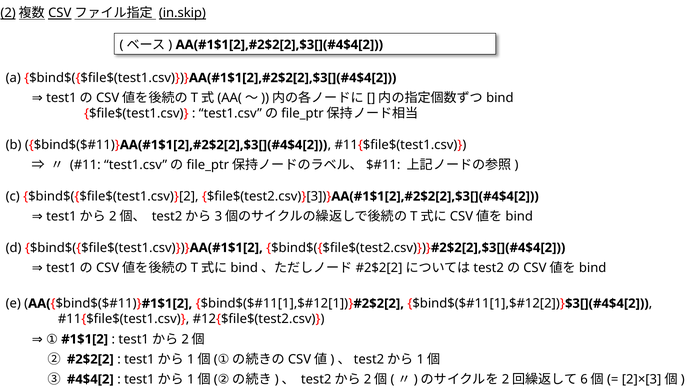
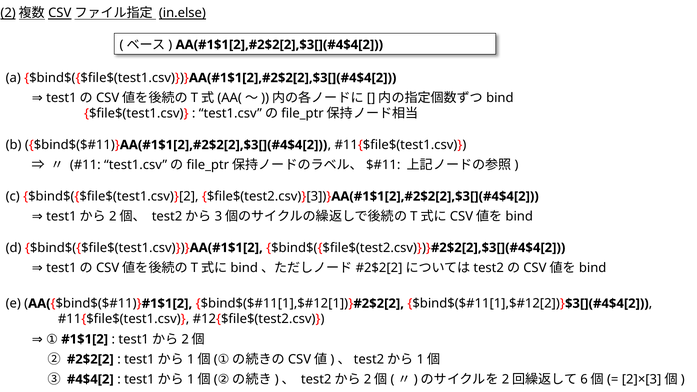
in.skip: in.skip -> in.else
